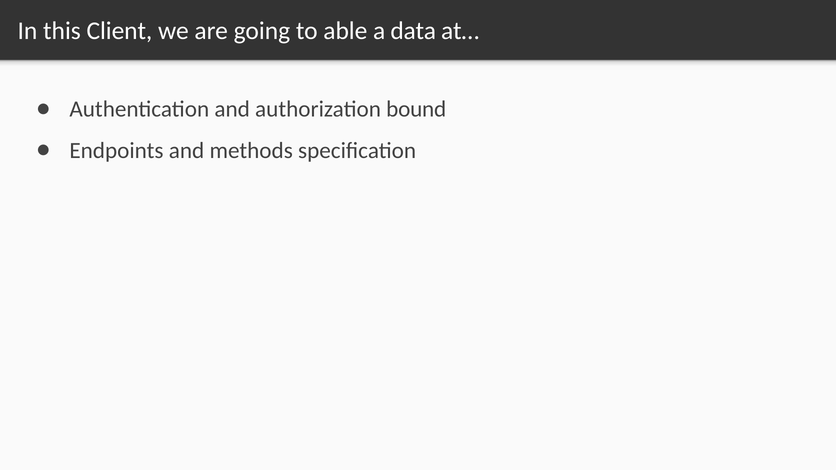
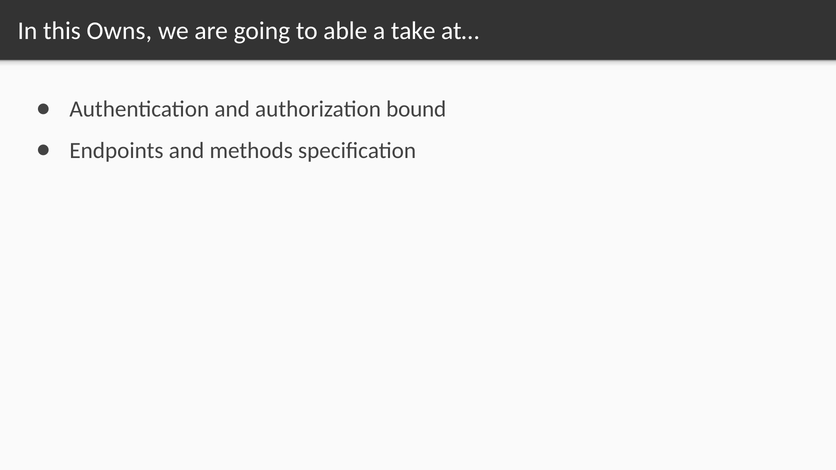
Client: Client -> Owns
data: data -> take
